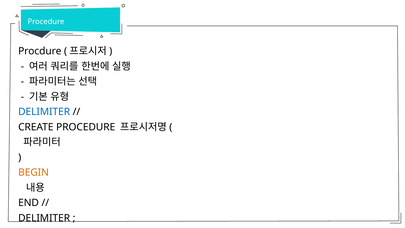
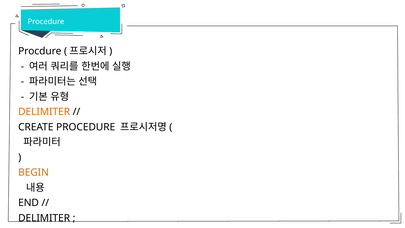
DELIMITER at (44, 112) colour: blue -> orange
